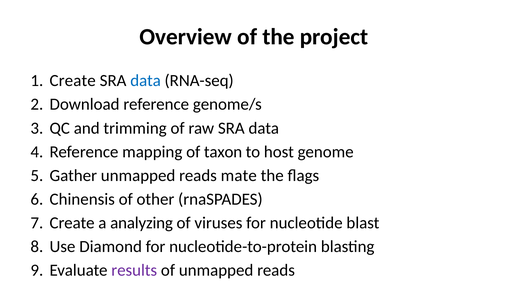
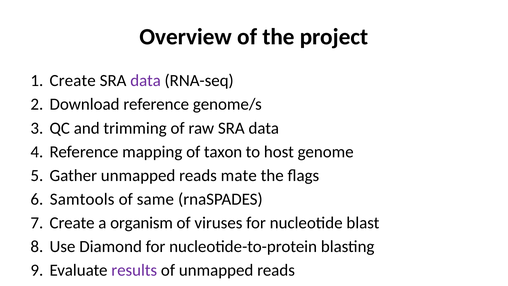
data at (146, 81) colour: blue -> purple
Chinensis: Chinensis -> Samtools
other: other -> same
analyzing: analyzing -> organism
